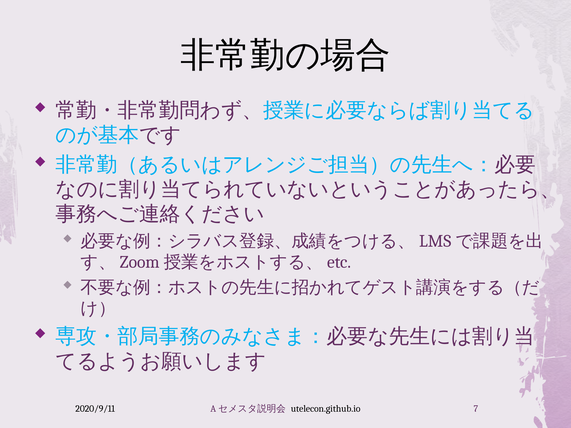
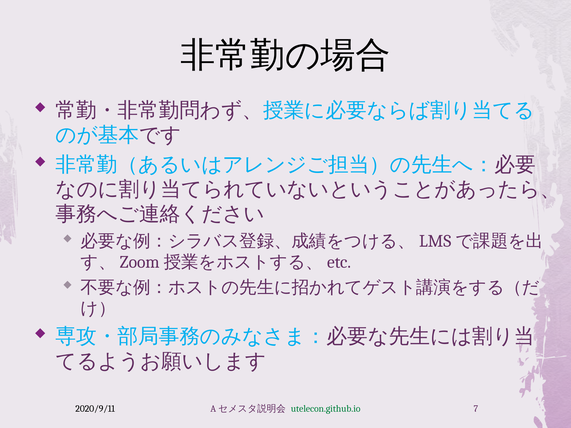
utelecon.github.io colour: black -> green
